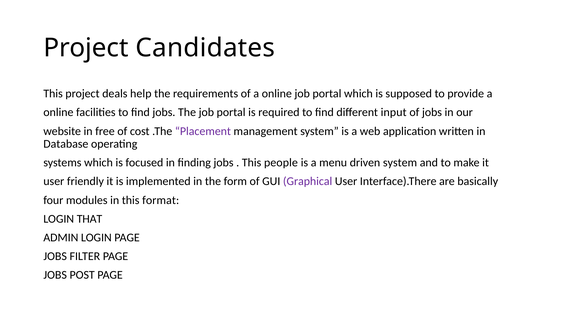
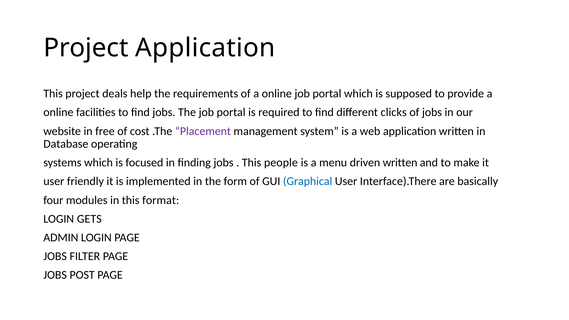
Project Candidates: Candidates -> Application
input: input -> clicks
driven system: system -> written
Graphical colour: purple -> blue
THAT: THAT -> GETS
